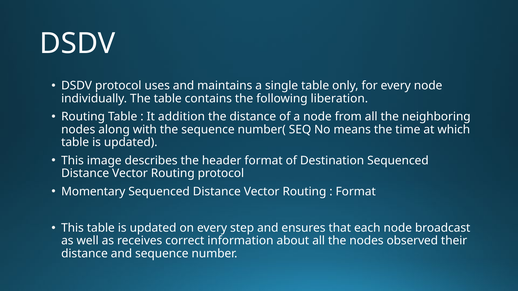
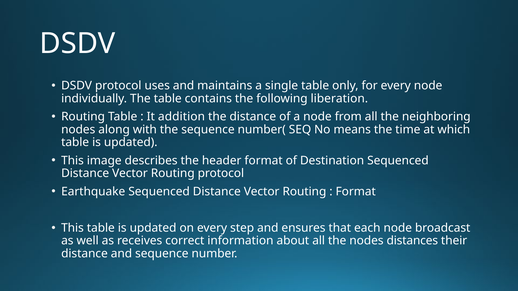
Momentary: Momentary -> Earthquake
observed: observed -> distances
